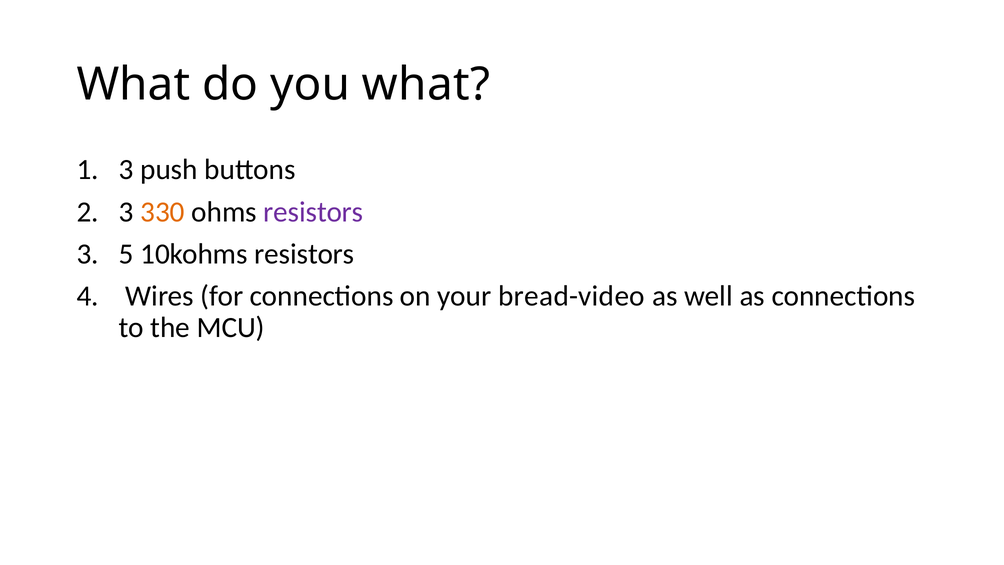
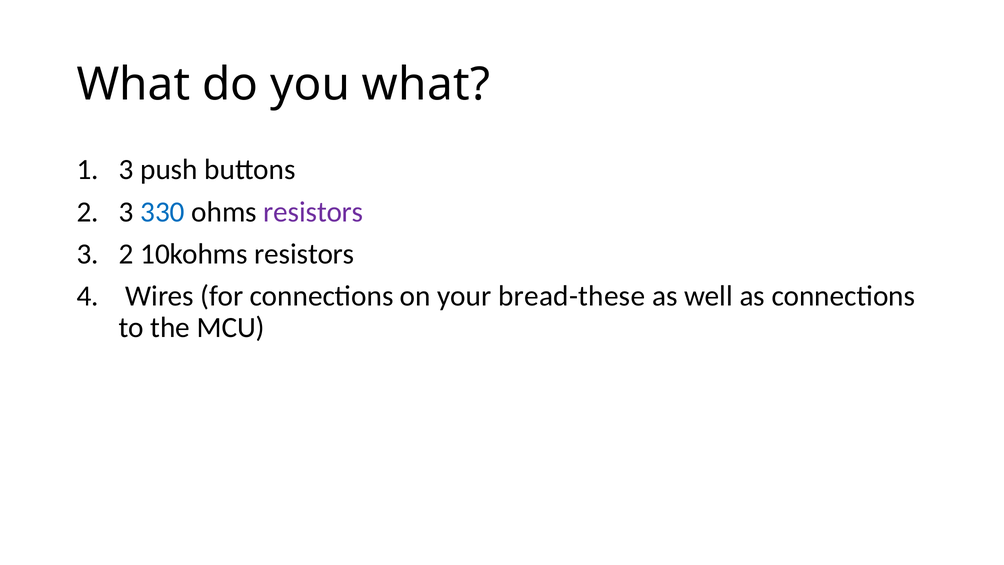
330 colour: orange -> blue
3 5: 5 -> 2
bread-video: bread-video -> bread-these
